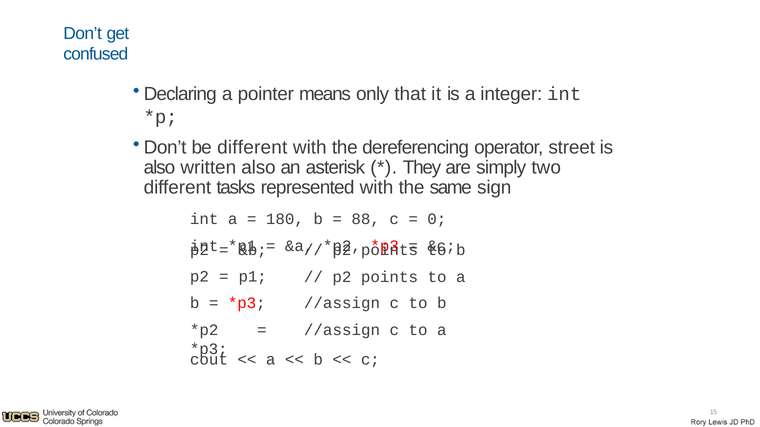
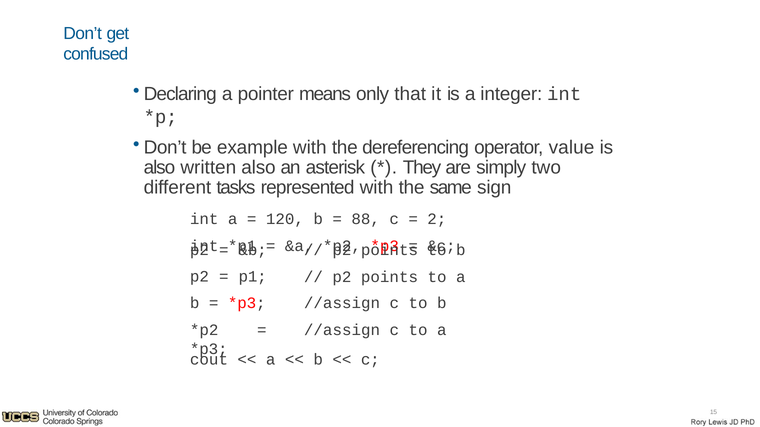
be different: different -> example
street: street -> value
180: 180 -> 120
0: 0 -> 2
